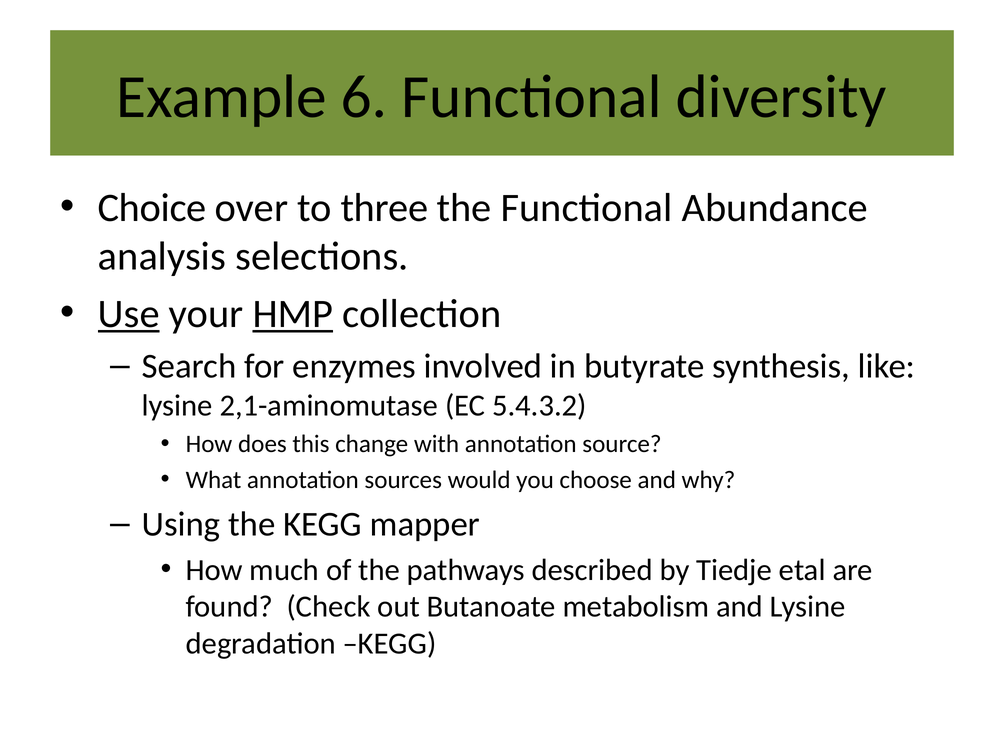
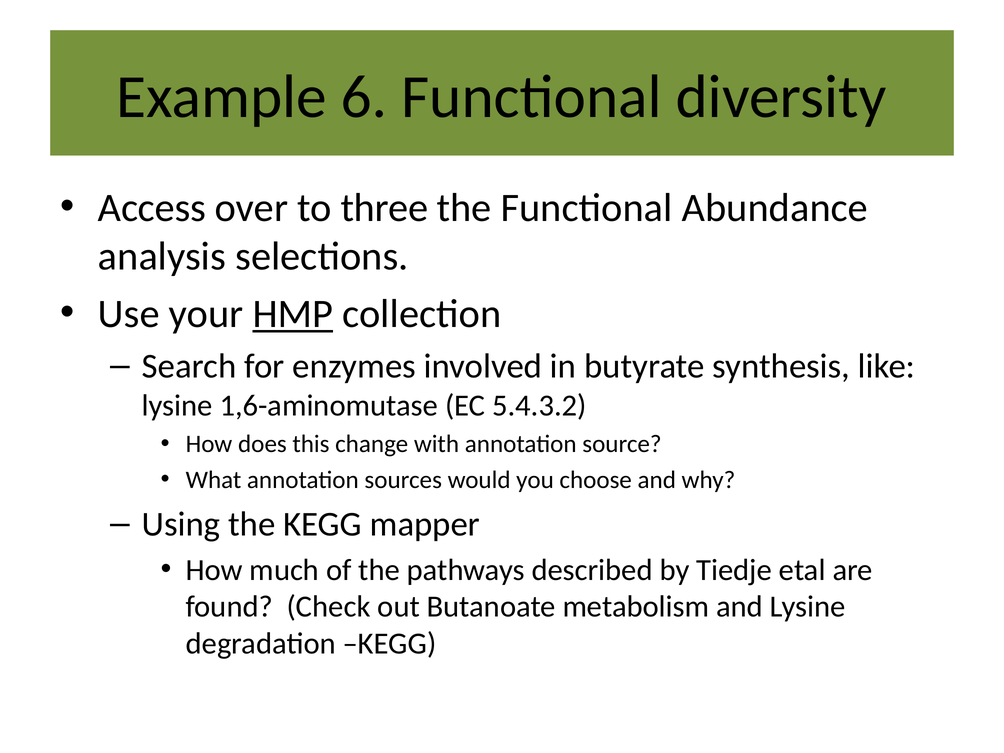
Choice: Choice -> Access
Use underline: present -> none
2,1-aminomutase: 2,1-aminomutase -> 1,6-aminomutase
